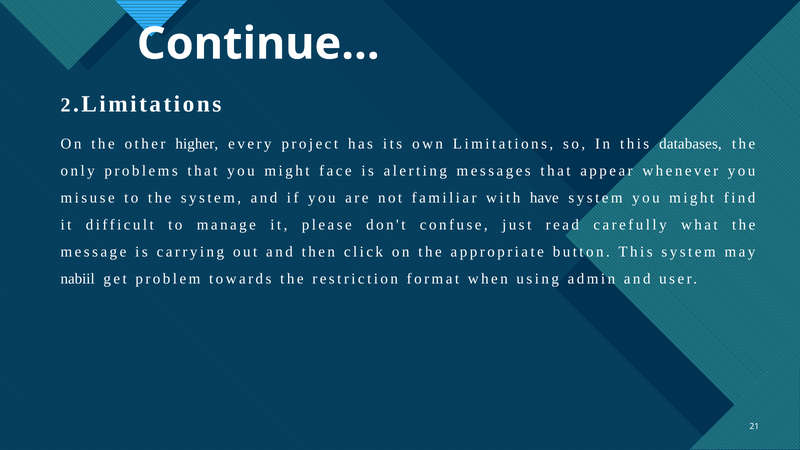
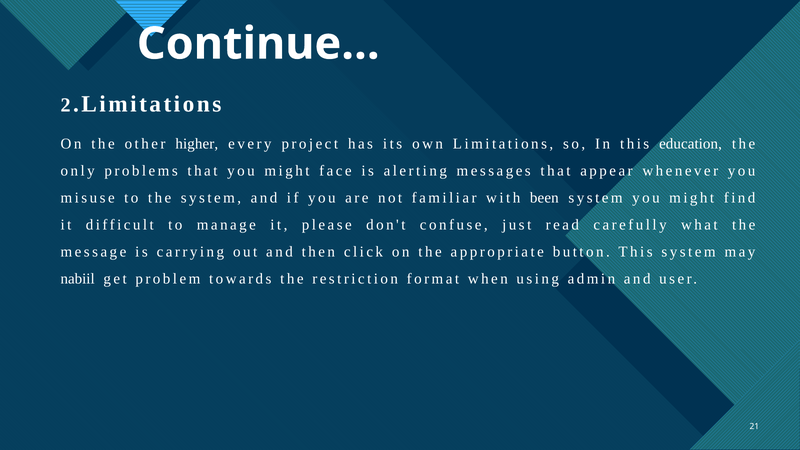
databases: databases -> education
have: have -> been
